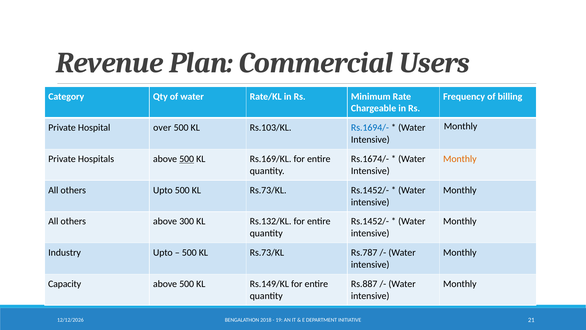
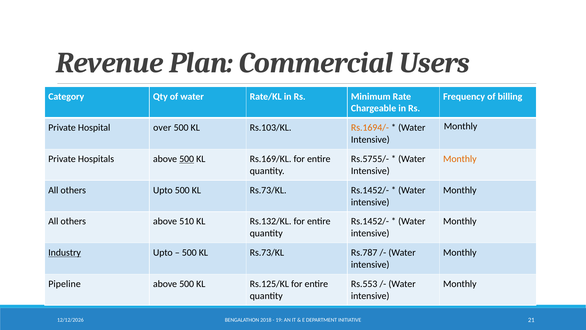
Rs.1694/- colour: blue -> orange
Rs.1674/-: Rs.1674/- -> Rs.5755/-
300: 300 -> 510
Industry underline: none -> present
Capacity: Capacity -> Pipeline
Rs.149/KL: Rs.149/KL -> Rs.125/KL
Rs.887: Rs.887 -> Rs.553
